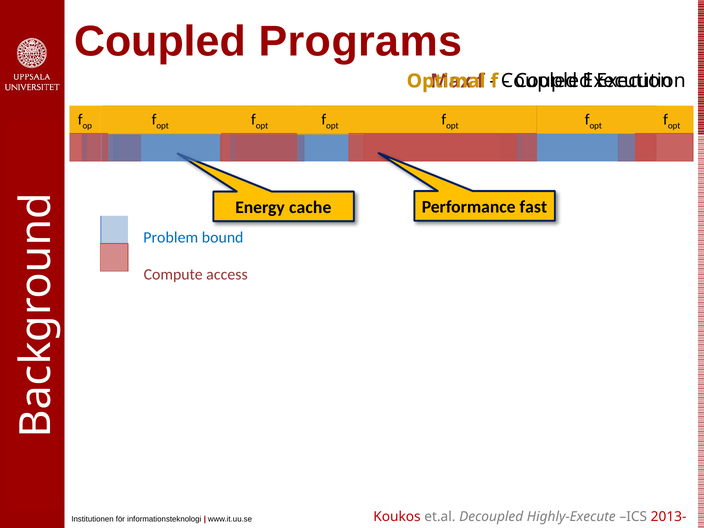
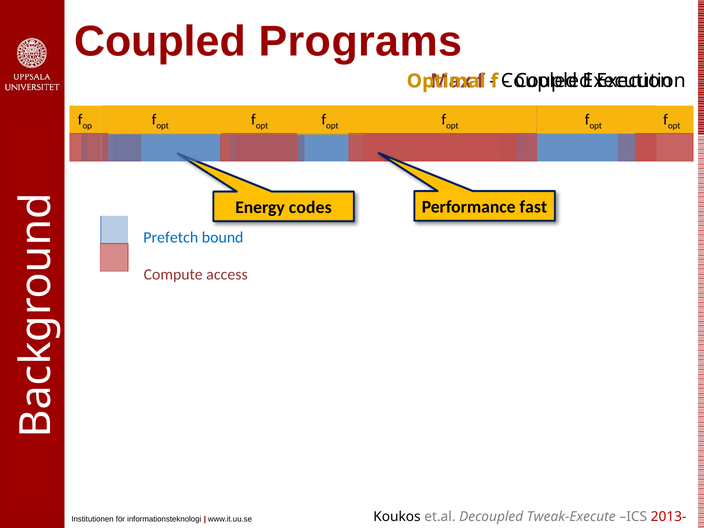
cache: cache -> codes
Problem: Problem -> Prefetch
Koukos colour: red -> black
Highly-Execute: Highly-Execute -> Tweak-Execute
